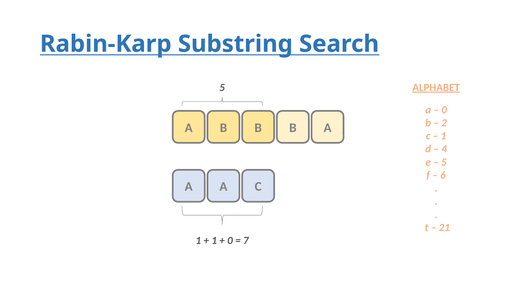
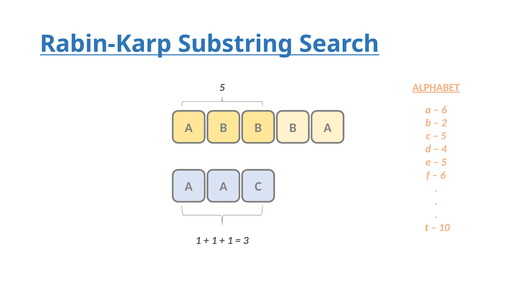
0 at (444, 110): 0 -> 6
1 at (443, 136): 1 -> 5
21: 21 -> 10
0 at (230, 241): 0 -> 1
7: 7 -> 3
